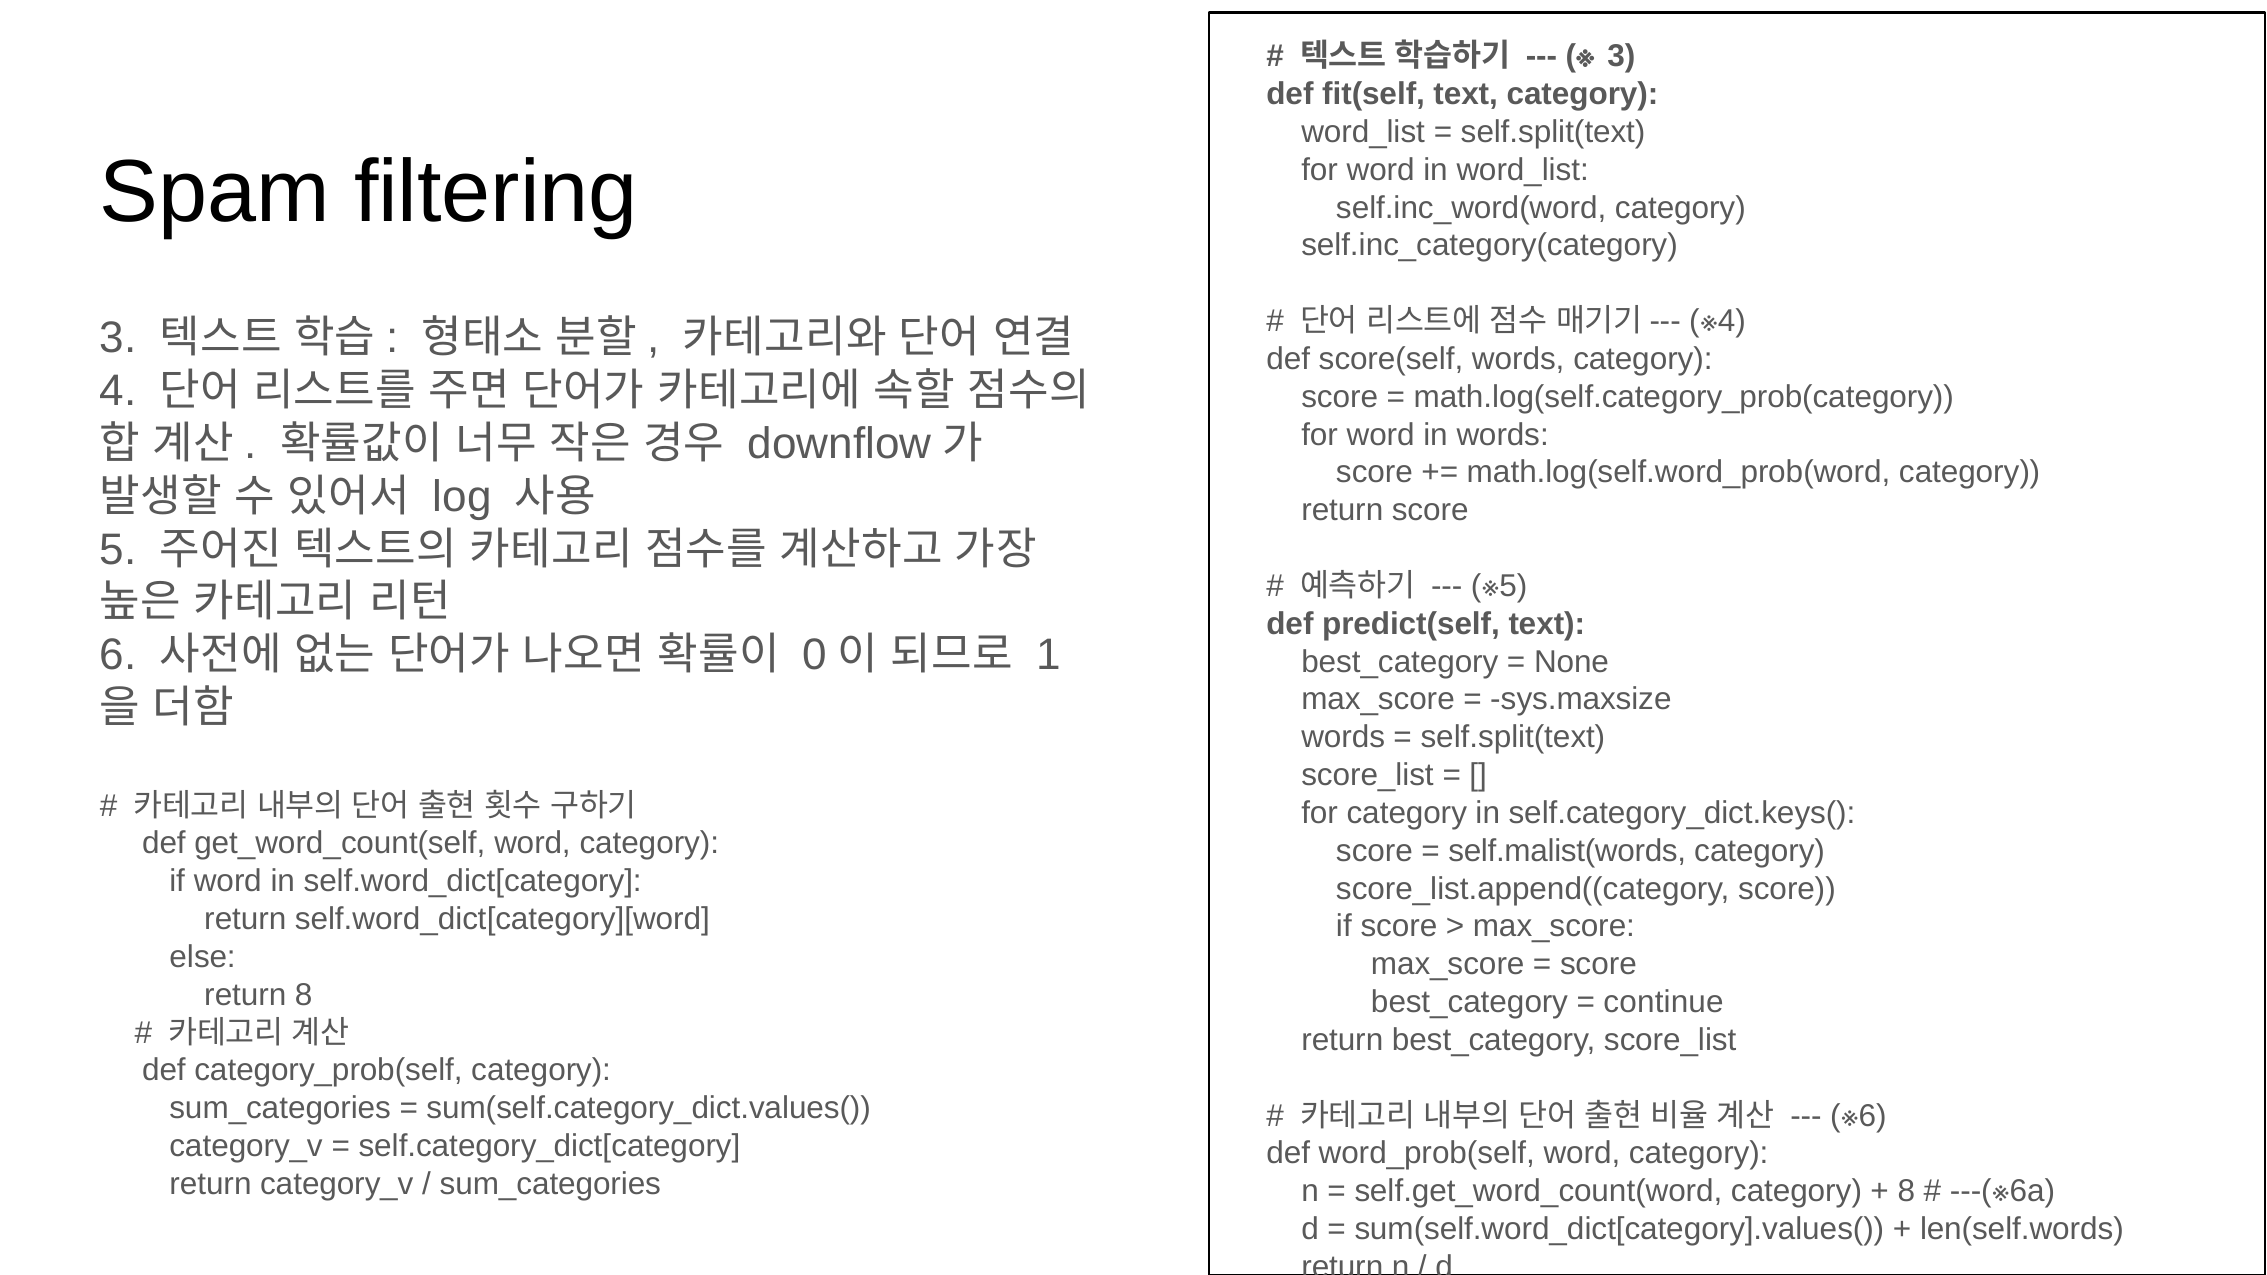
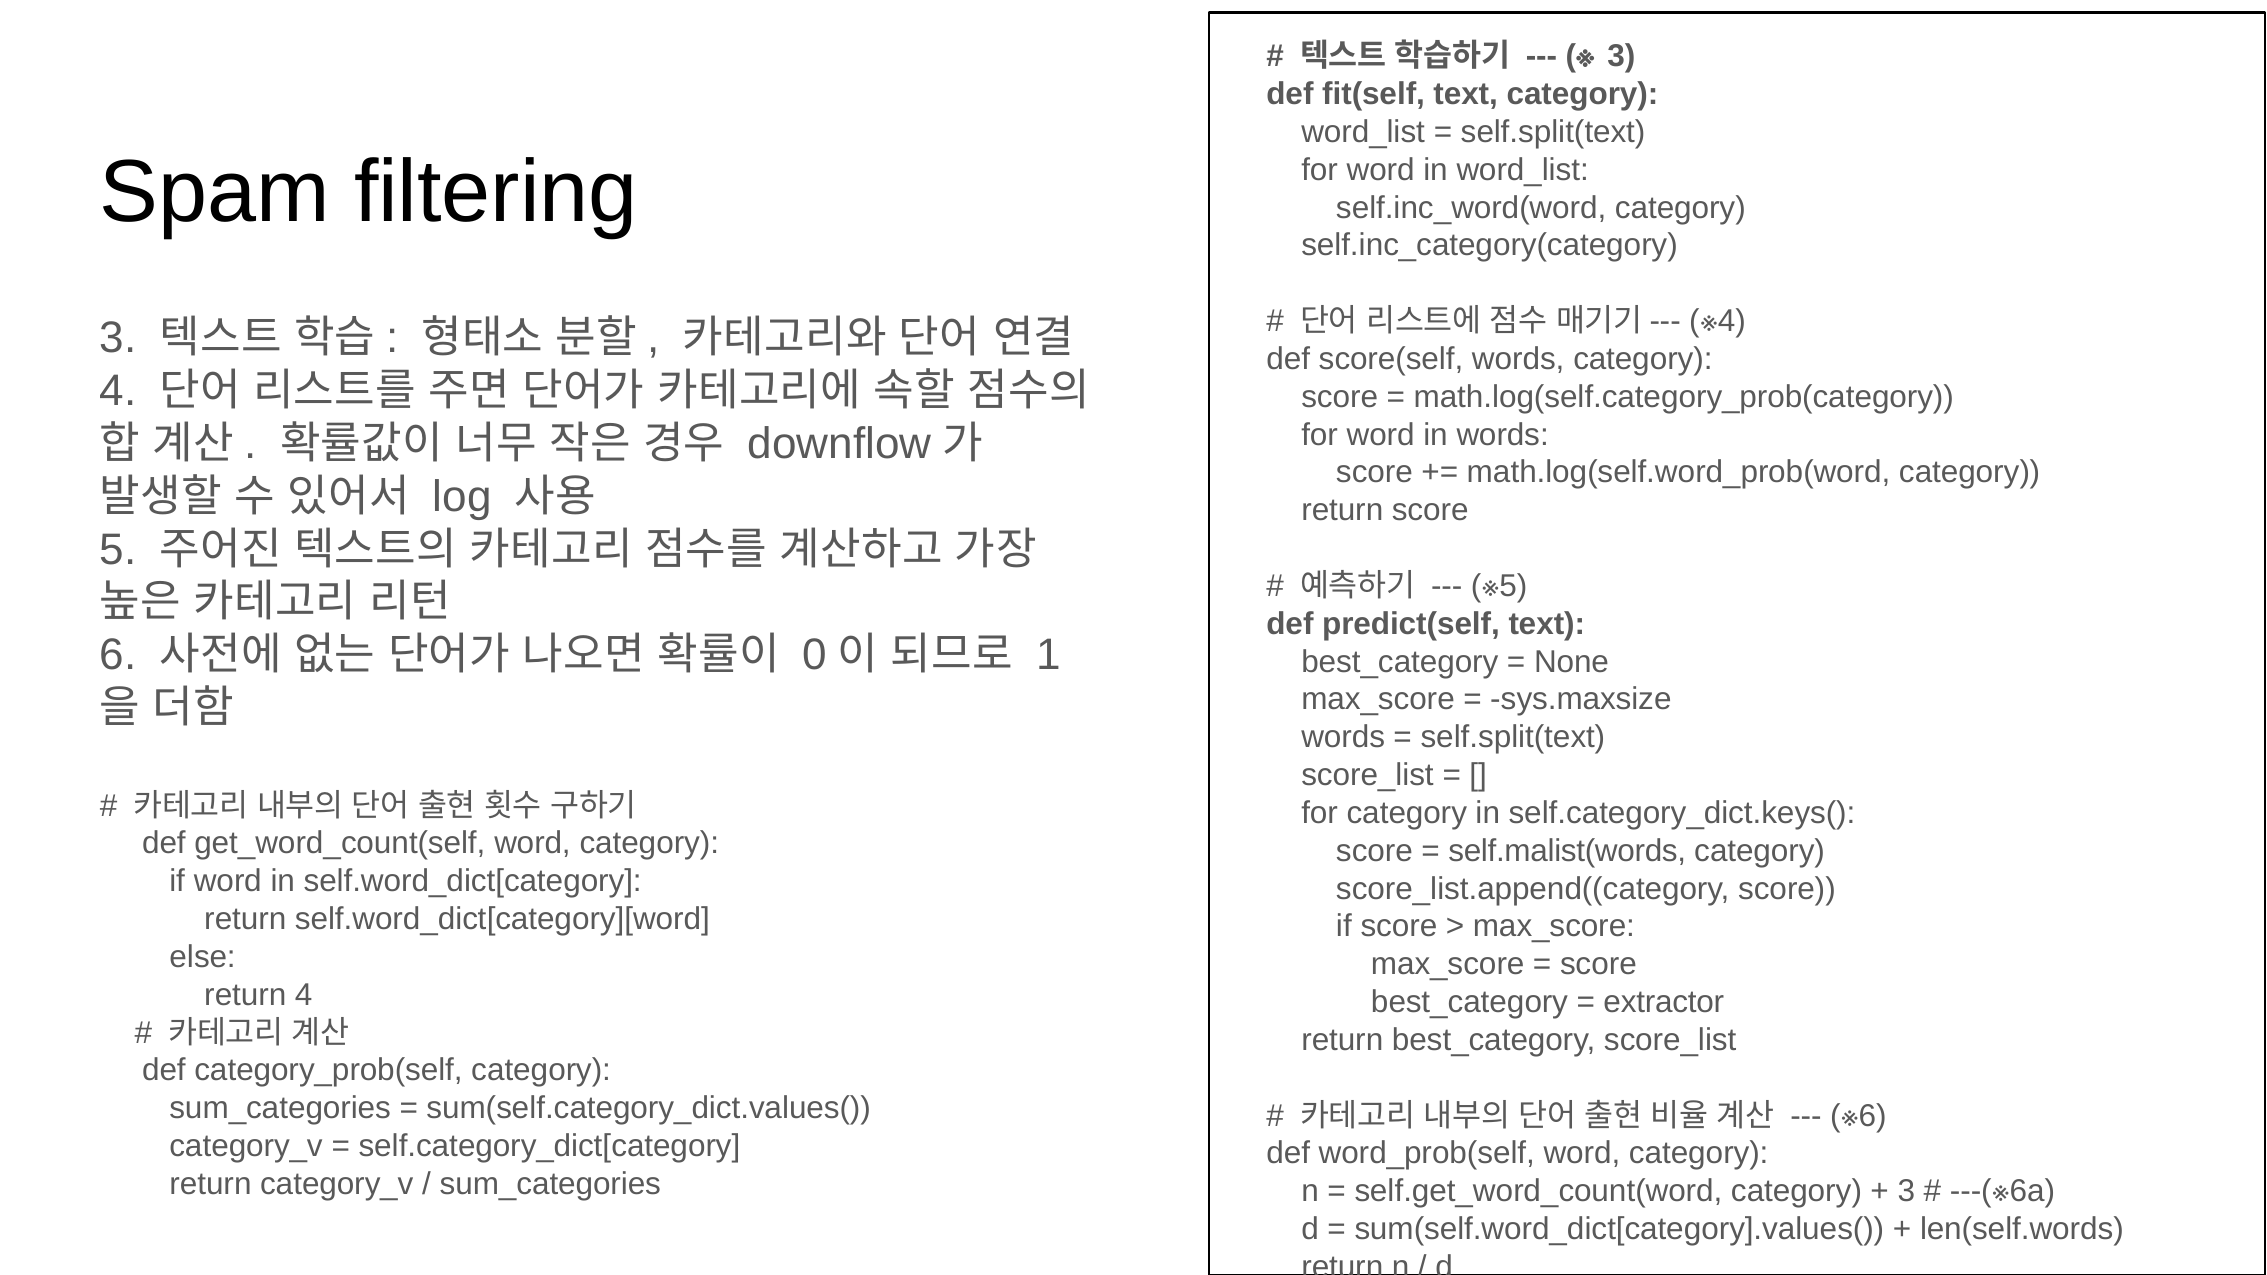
return 8: 8 -> 4
continue: continue -> extractor
8 at (1906, 1192): 8 -> 3
